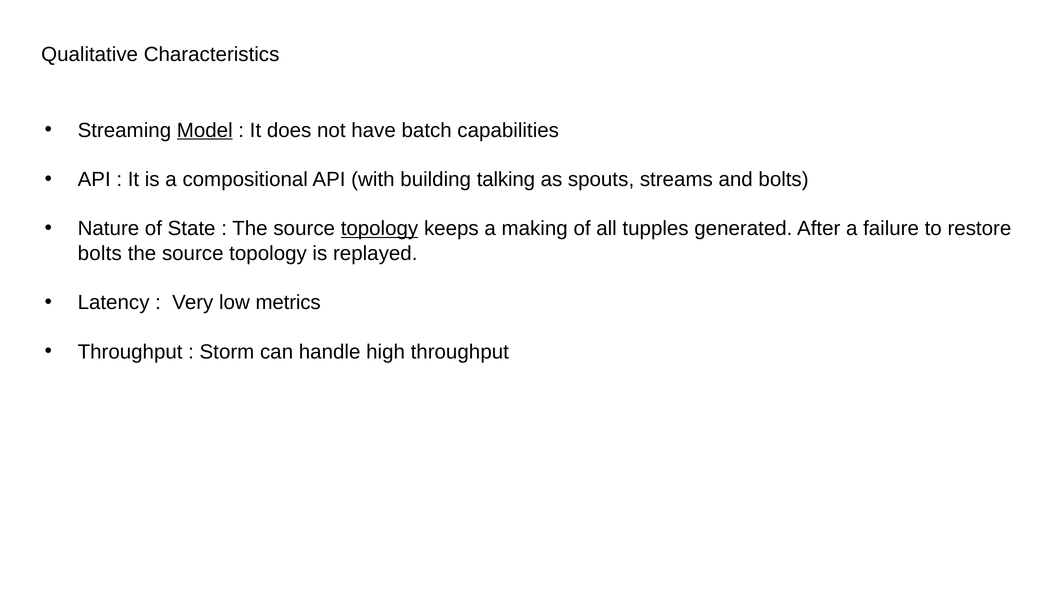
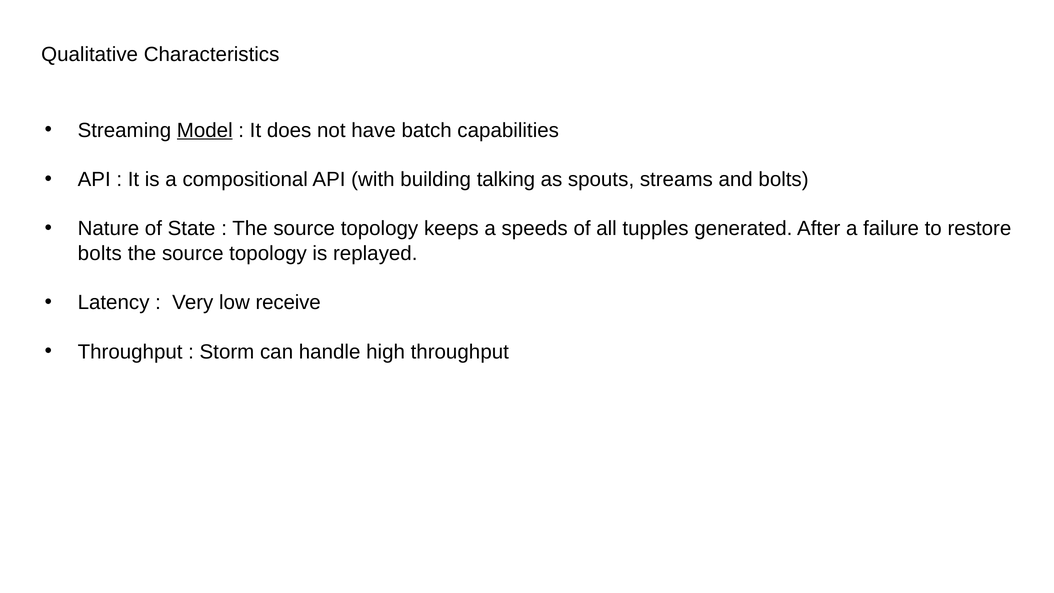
topology at (379, 229) underline: present -> none
making: making -> speeds
metrics: metrics -> receive
